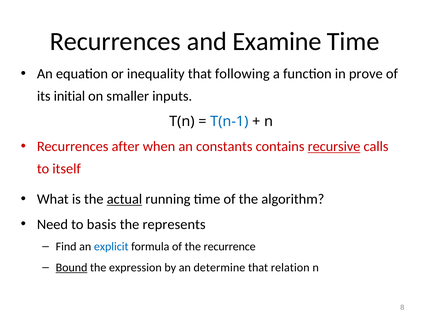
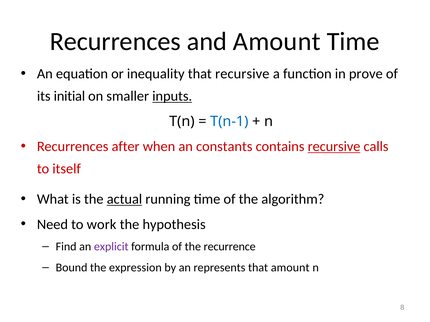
and Examine: Examine -> Amount
that following: following -> recursive
inputs underline: none -> present
basis: basis -> work
represents: represents -> hypothesis
explicit colour: blue -> purple
Bound underline: present -> none
determine: determine -> represents
that relation: relation -> amount
